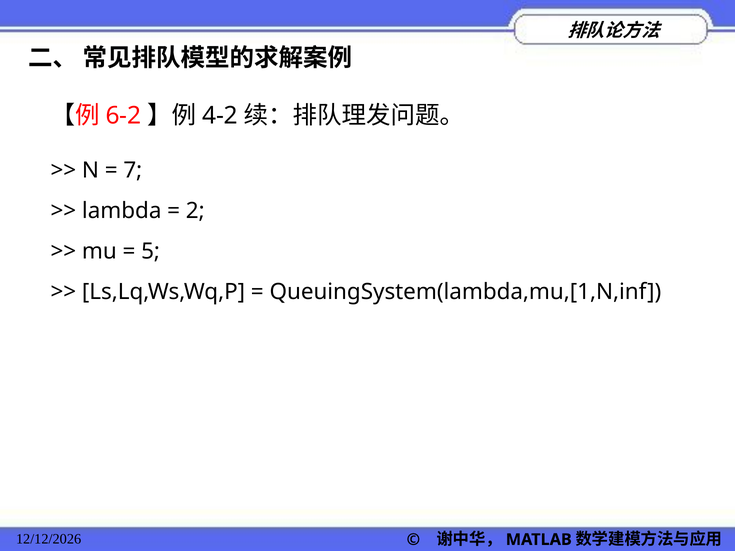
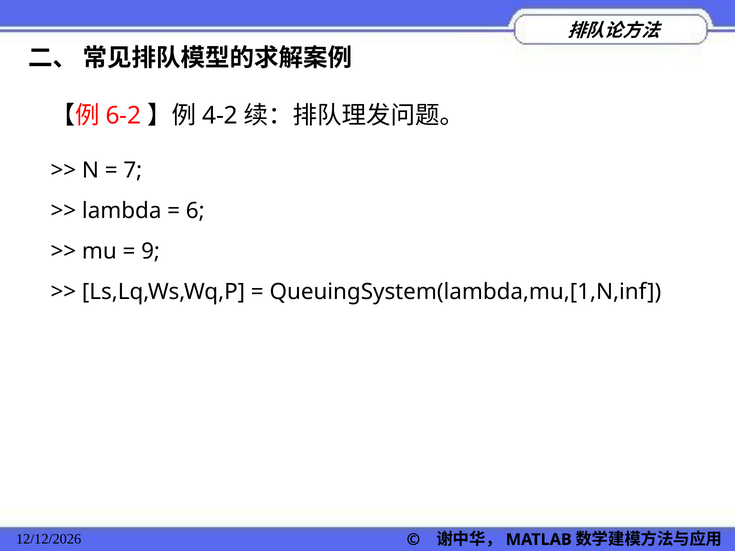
2: 2 -> 6
5: 5 -> 9
